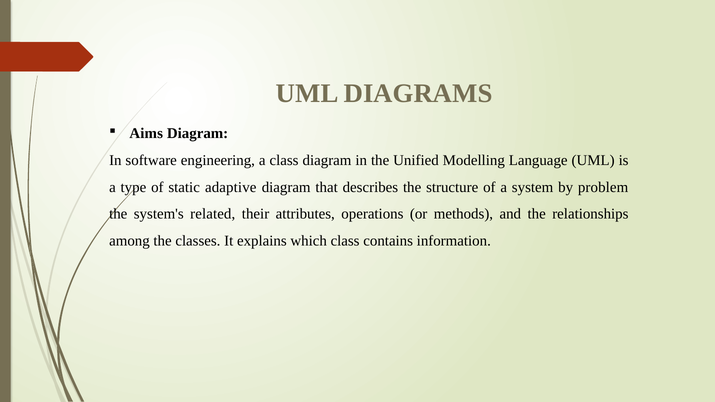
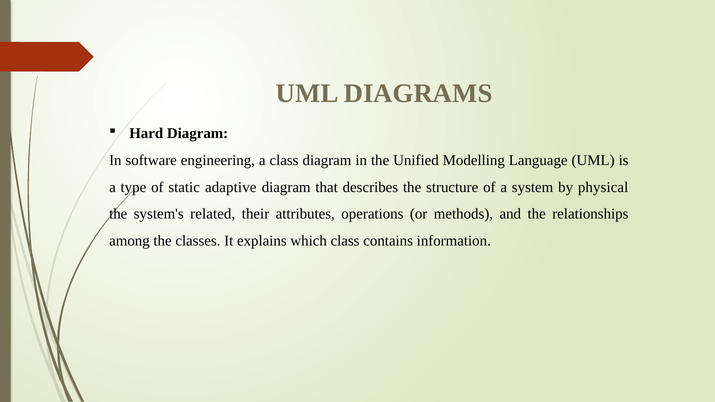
Aims: Aims -> Hard
problem: problem -> physical
